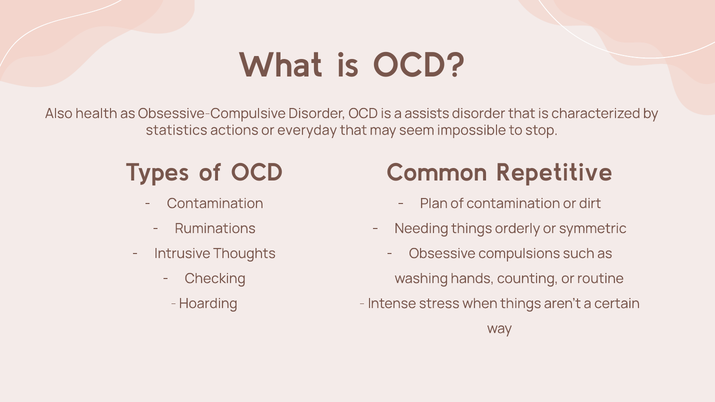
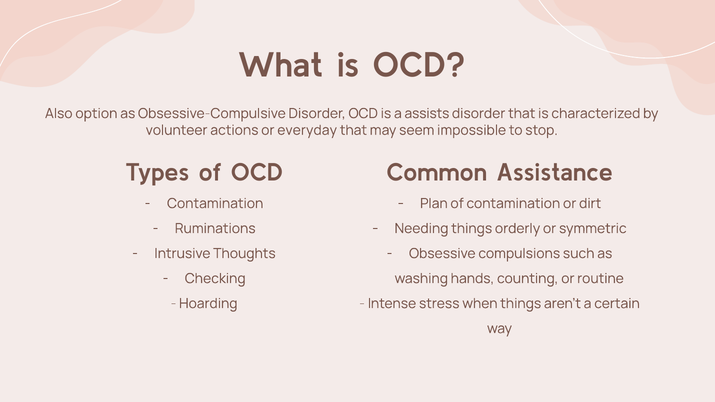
health: health -> option
statistics: statistics -> volunteer
Repetitive: Repetitive -> Assistance
